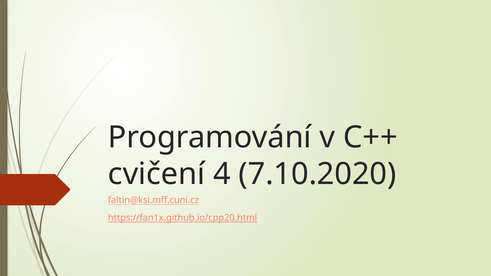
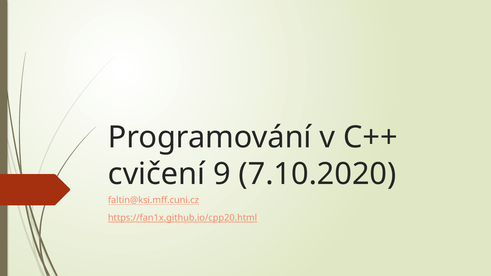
4: 4 -> 9
